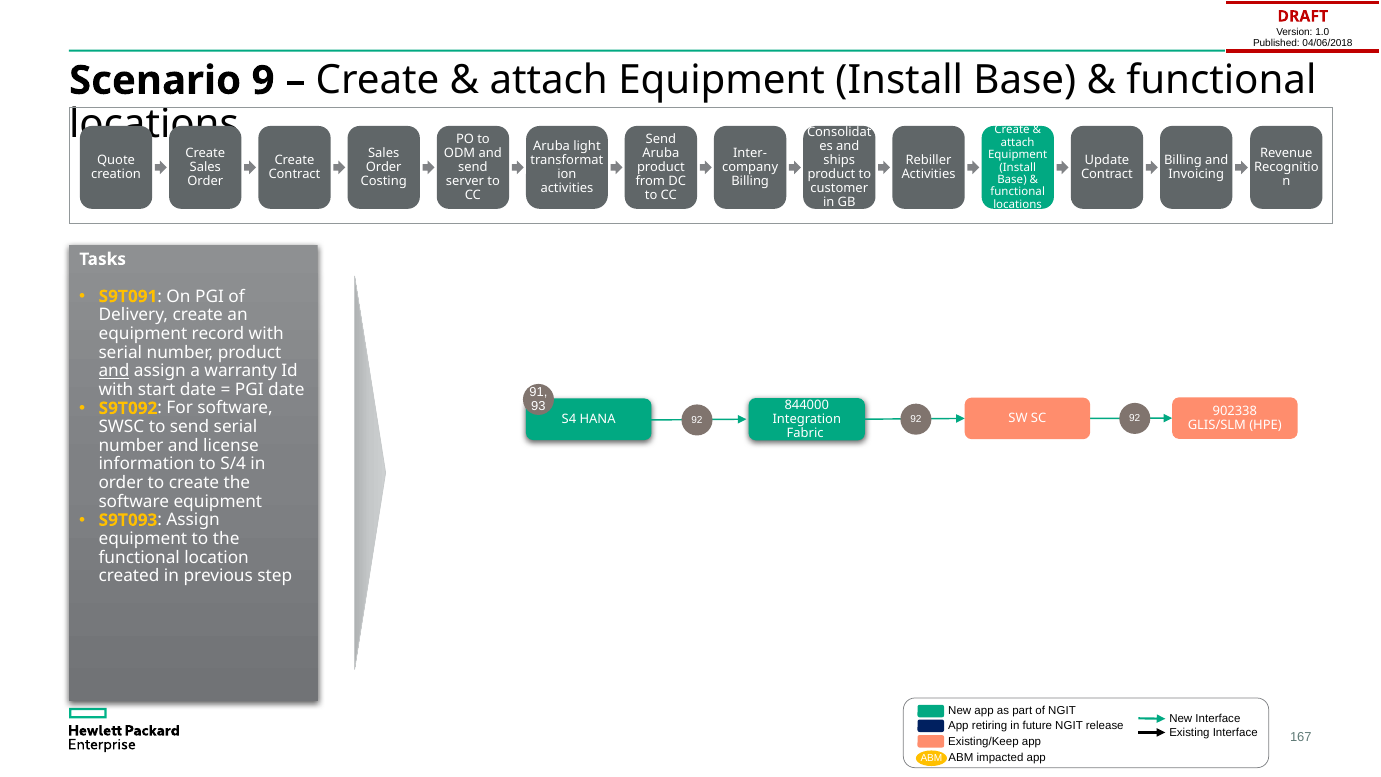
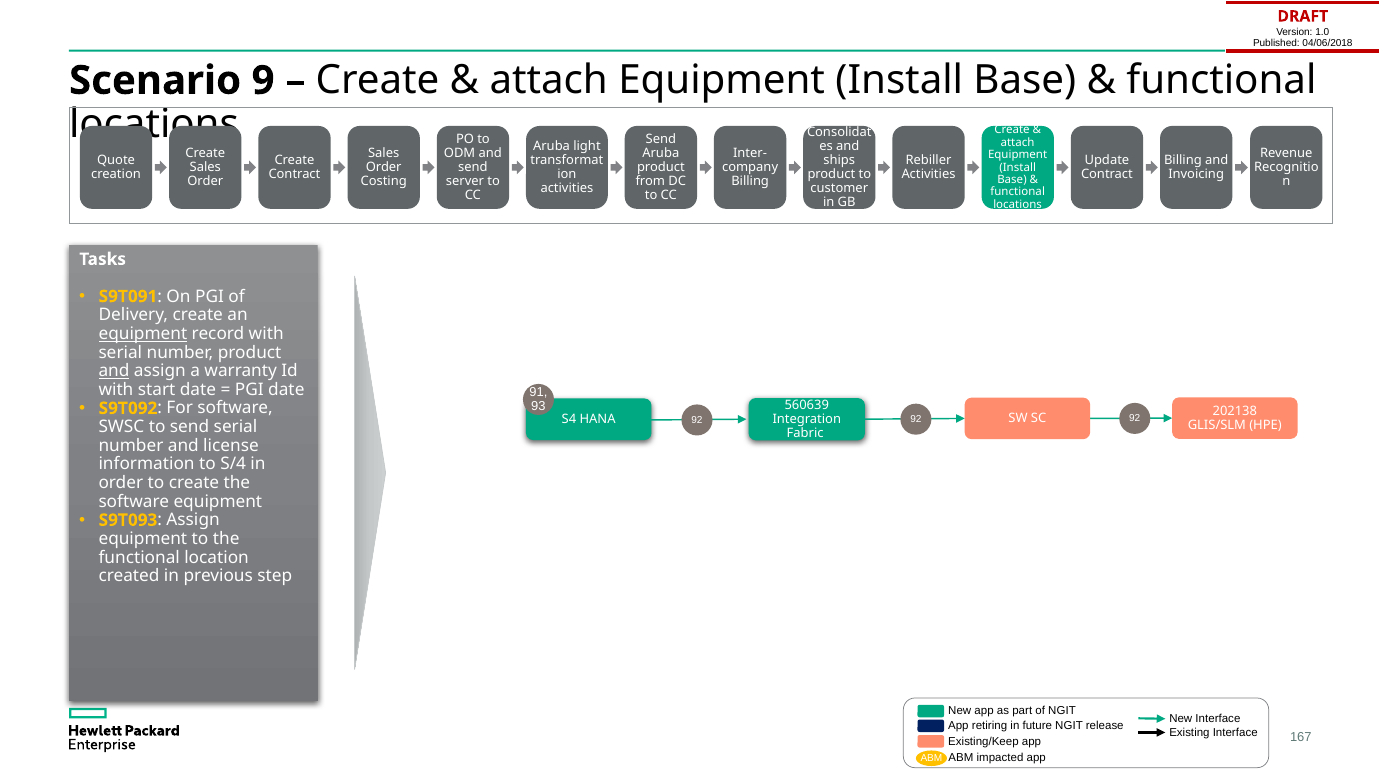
equipment at (143, 334) underline: none -> present
844000: 844000 -> 560639
902338: 902338 -> 202138
